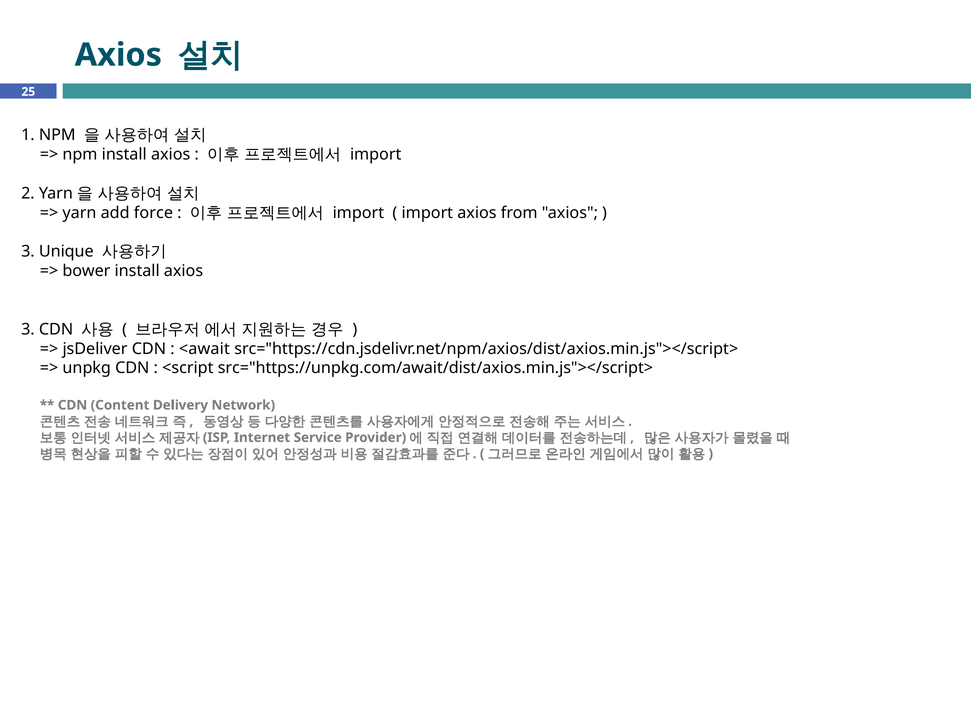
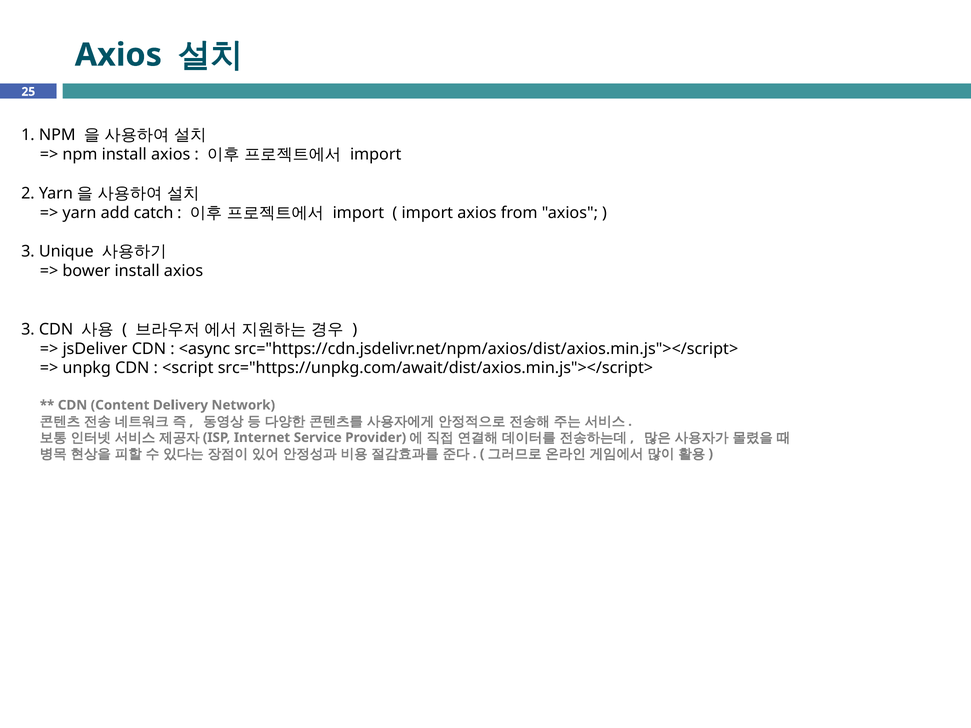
force: force -> catch
<await: <await -> <async
